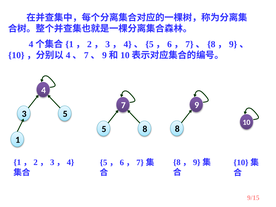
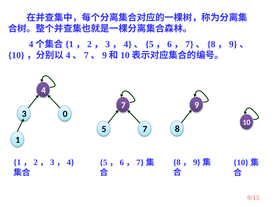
3 5: 5 -> 0
5 8: 8 -> 7
